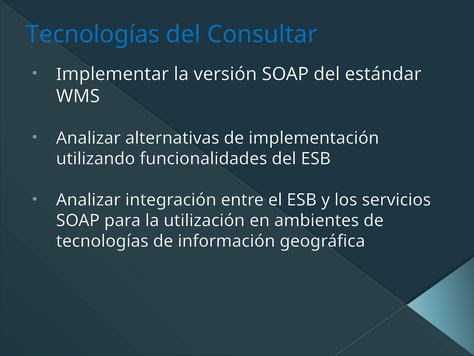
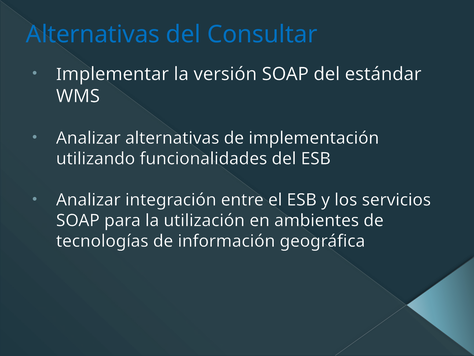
Tecnologías at (93, 34): Tecnologías -> Alternativas
